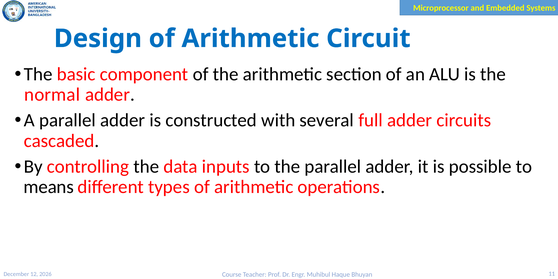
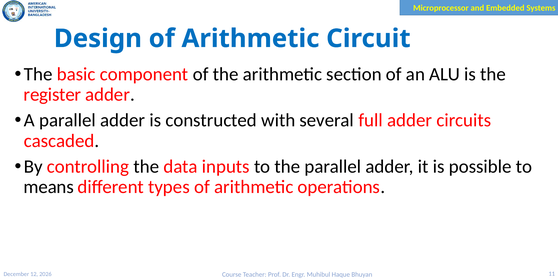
normal: normal -> register
